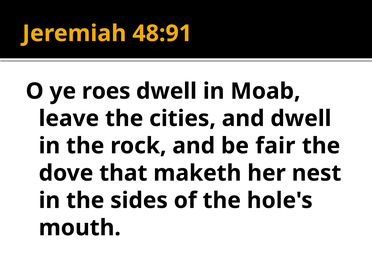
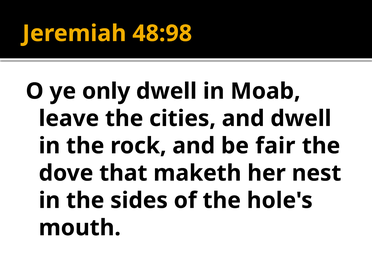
48:91: 48:91 -> 48:98
roes: roes -> only
